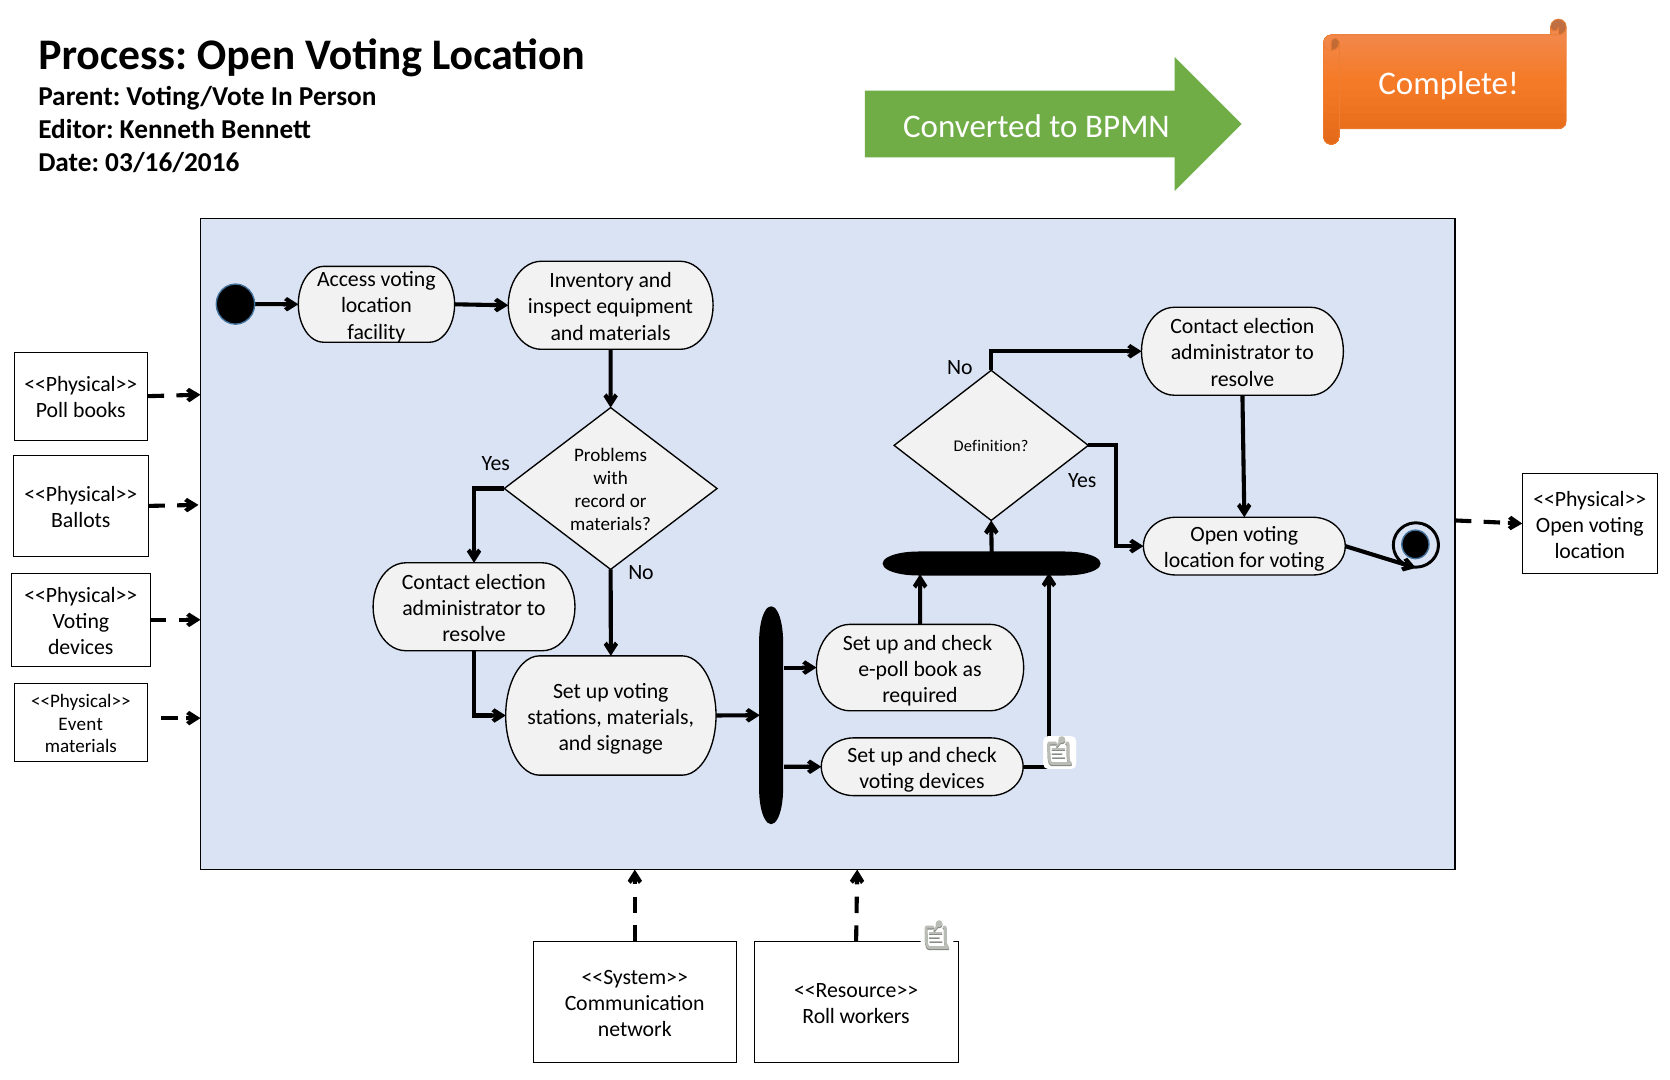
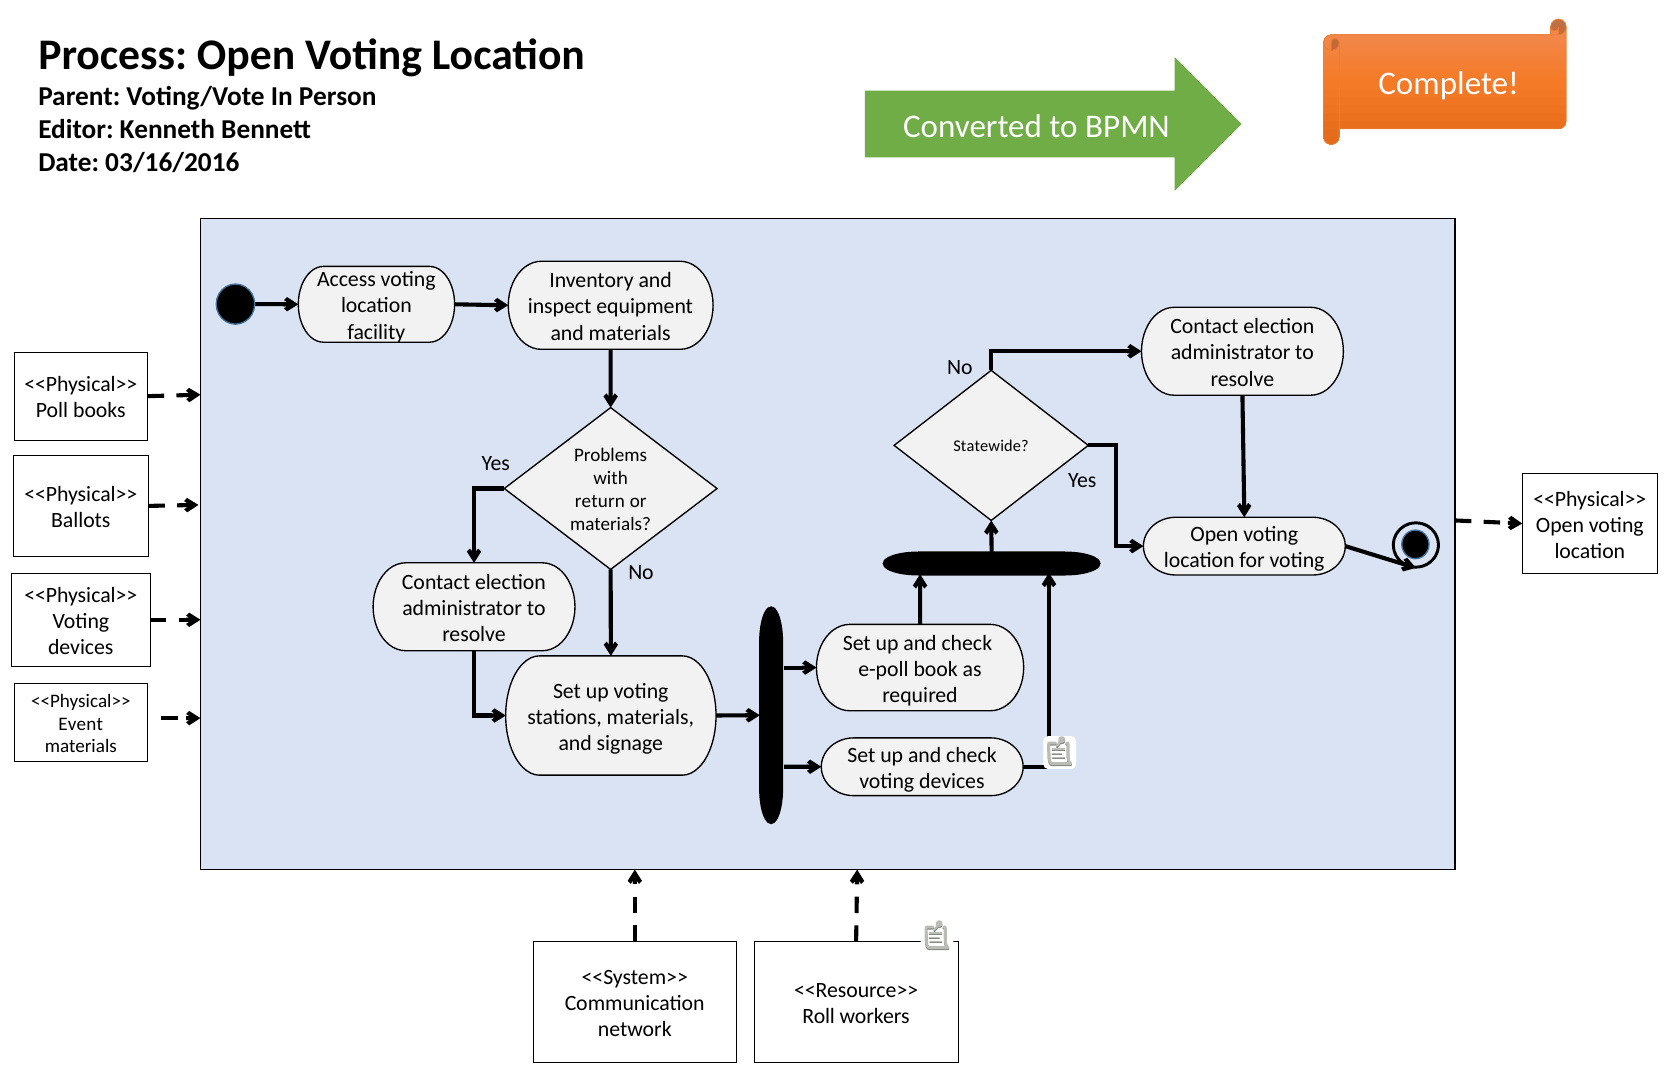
Definition: Definition -> Statewide
record: record -> return
